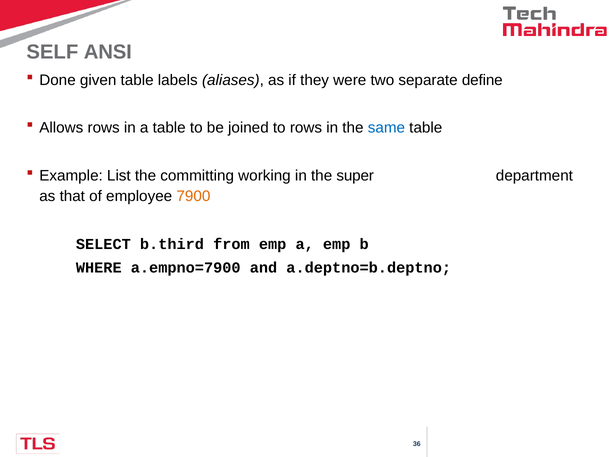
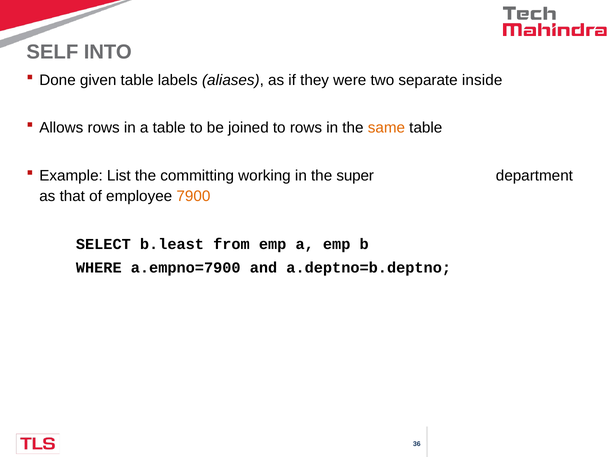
ANSI: ANSI -> INTO
define: define -> inside
same colour: blue -> orange
b.third: b.third -> b.least
